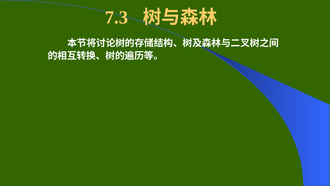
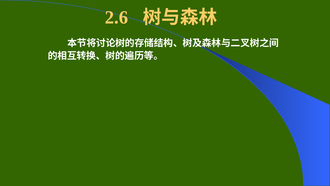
7.3: 7.3 -> 2.6
